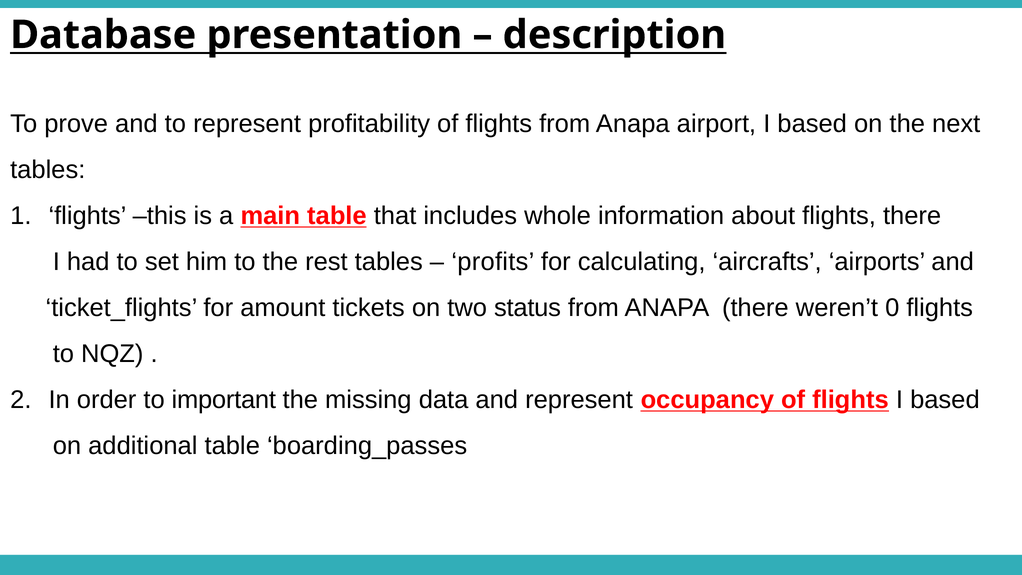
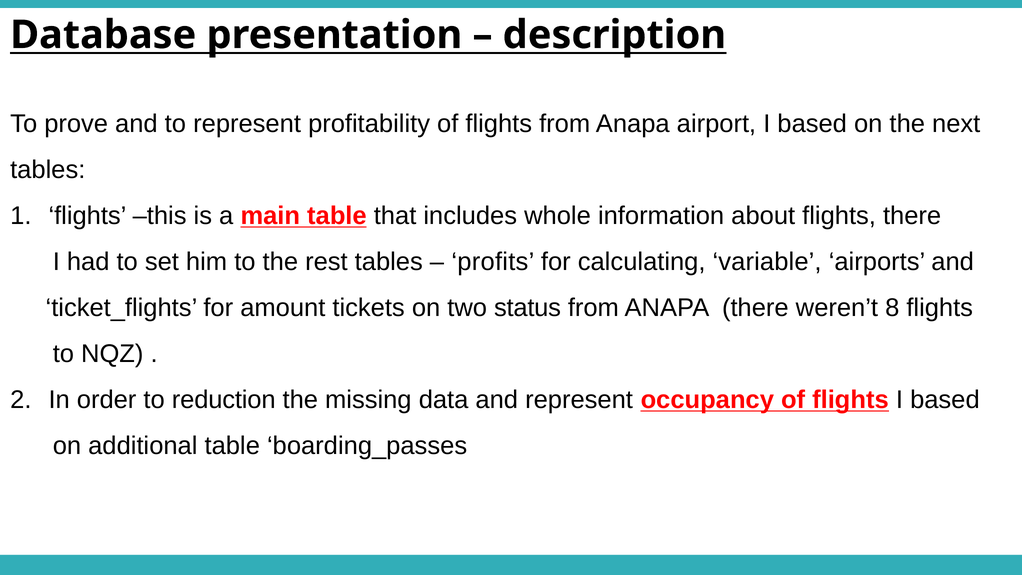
aircrafts: aircrafts -> variable
0: 0 -> 8
important: important -> reduction
